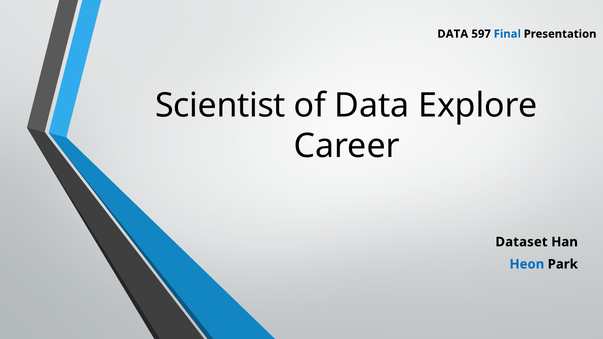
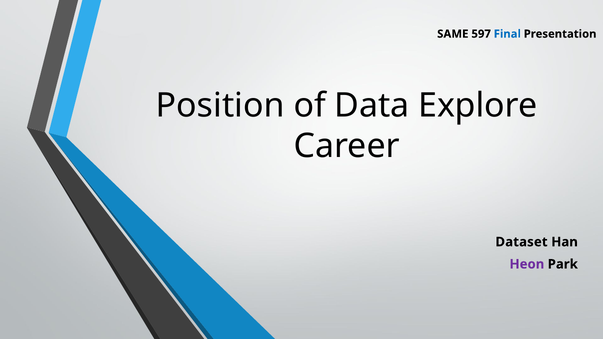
DATA at (453, 34): DATA -> SAME
Scientist: Scientist -> Position
Heon colour: blue -> purple
